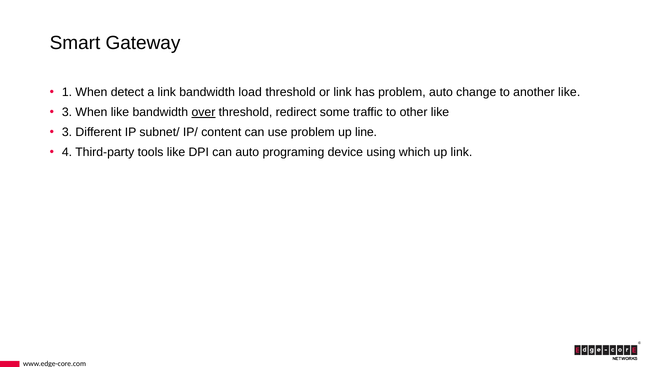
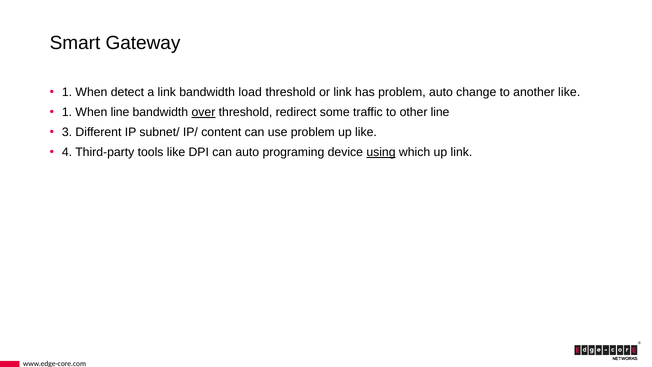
3 at (67, 112): 3 -> 1
When like: like -> line
other like: like -> line
up line: line -> like
using underline: none -> present
